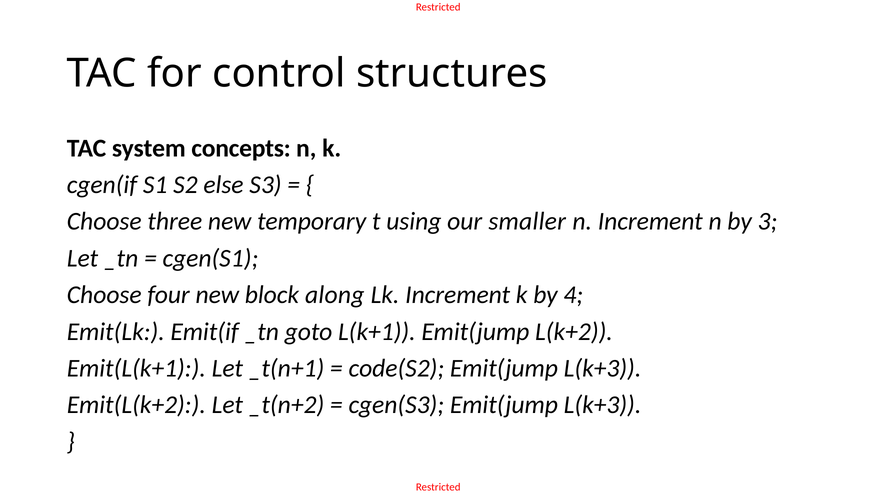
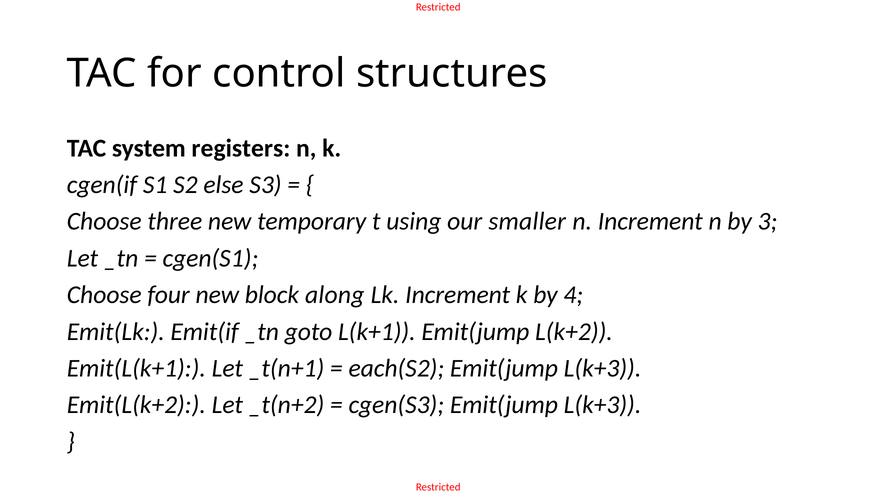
concepts: concepts -> registers
code(S2: code(S2 -> each(S2
